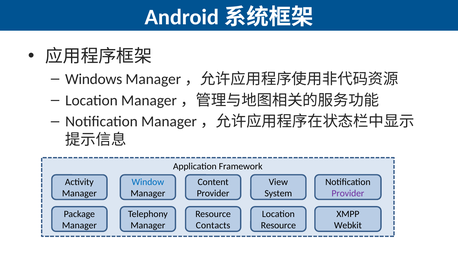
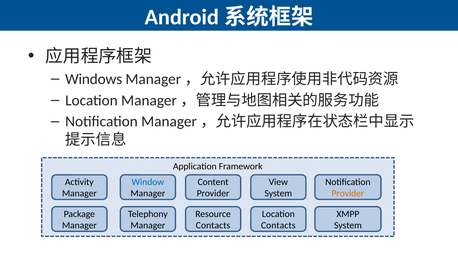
Provider at (348, 194) colour: purple -> orange
Resource at (278, 226): Resource -> Contacts
Webkit at (348, 226): Webkit -> System
